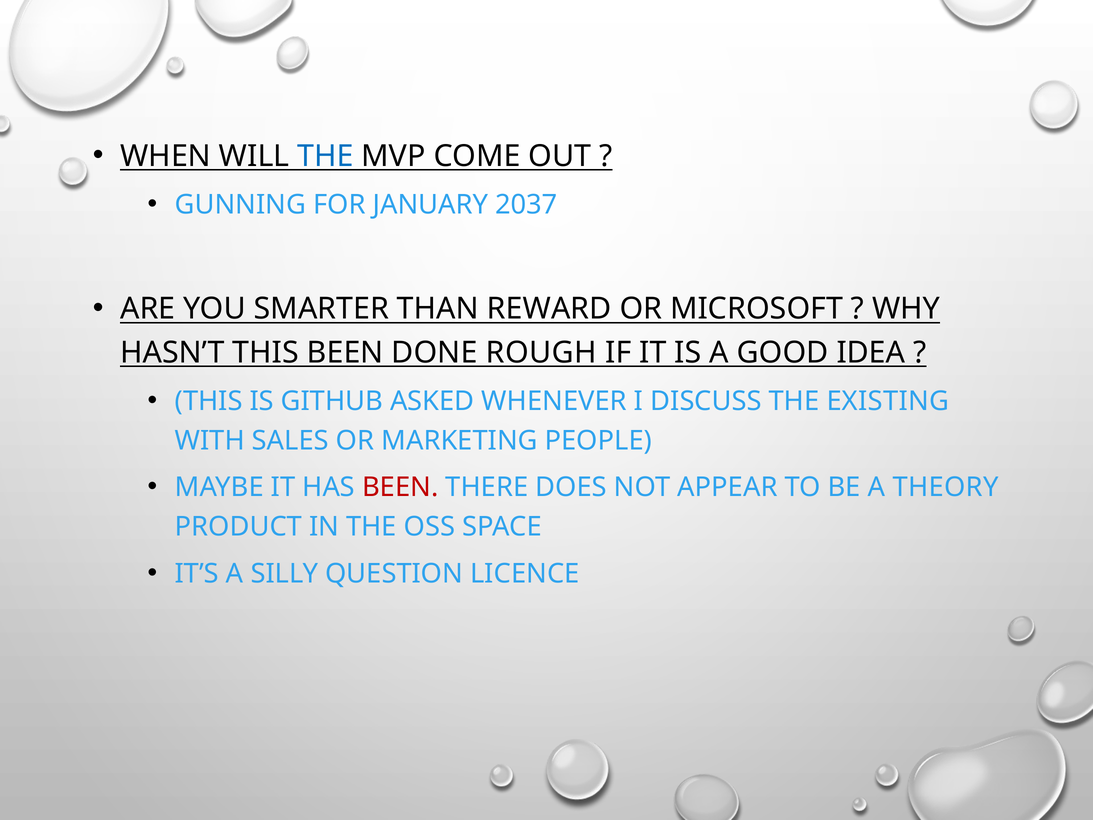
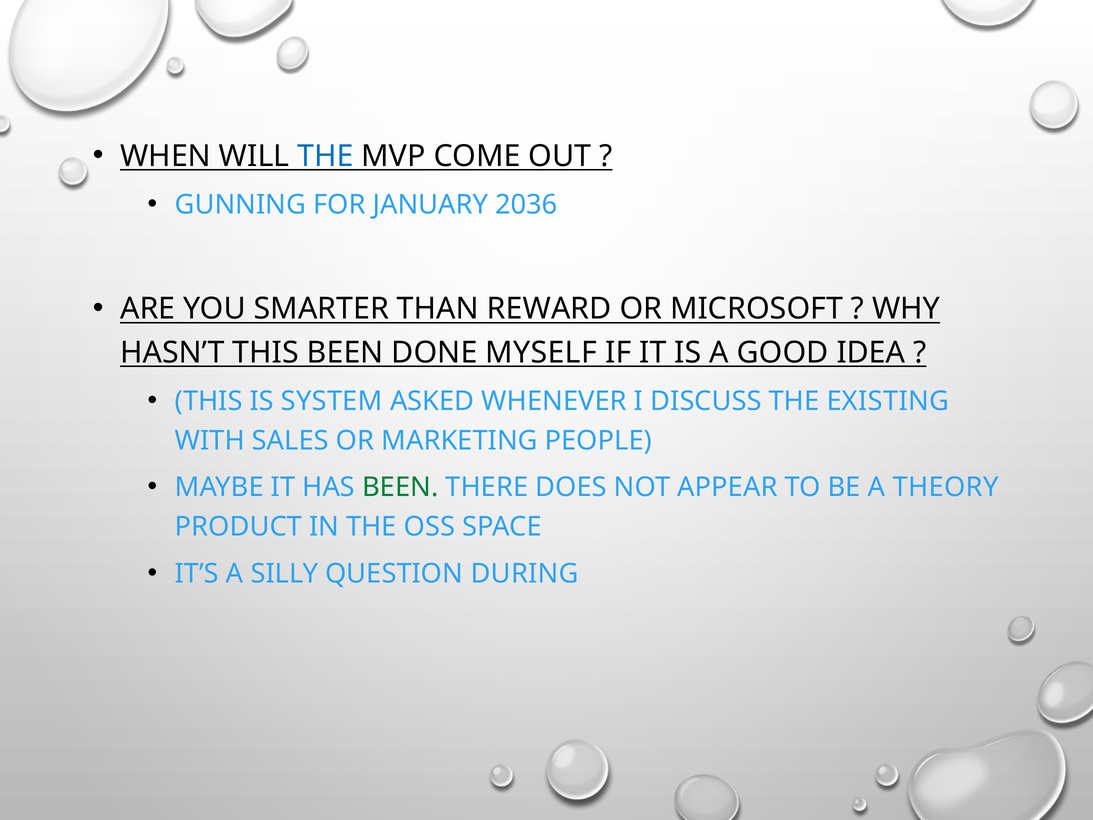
2037: 2037 -> 2036
ROUGH: ROUGH -> MYSELF
GITHUB: GITHUB -> SYSTEM
BEEN at (400, 487) colour: red -> green
LICENCE: LICENCE -> DURING
